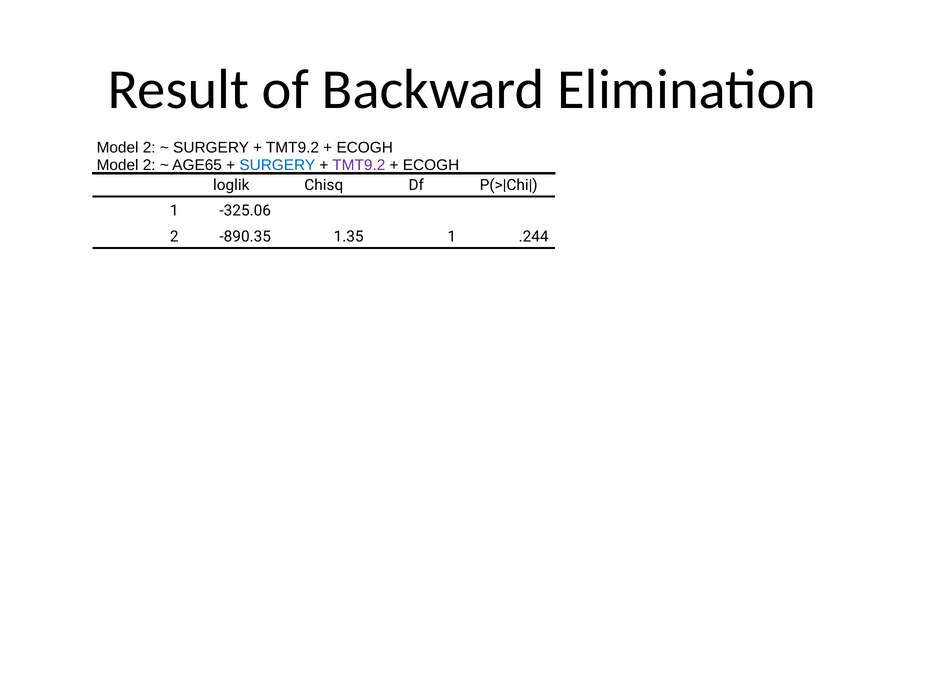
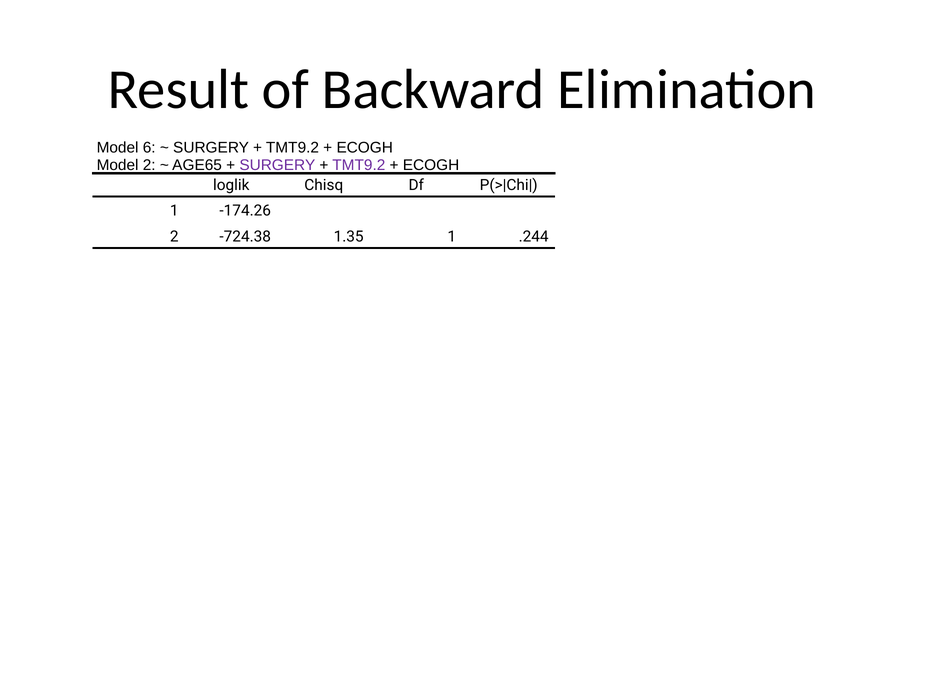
2 at (149, 148): 2 -> 6
SURGERY at (277, 165) colour: blue -> purple
-325.06: -325.06 -> -174.26
-890.35: -890.35 -> -724.38
